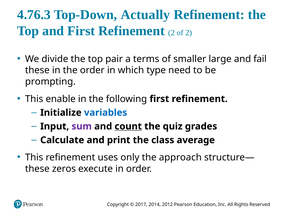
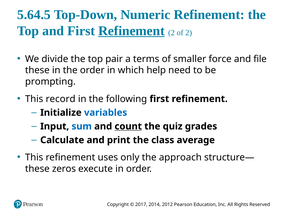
4.76.3: 4.76.3 -> 5.64.5
Actually: Actually -> Numeric
Refinement at (131, 31) underline: none -> present
large: large -> force
fail: fail -> file
type: type -> help
enable: enable -> record
sum colour: purple -> blue
